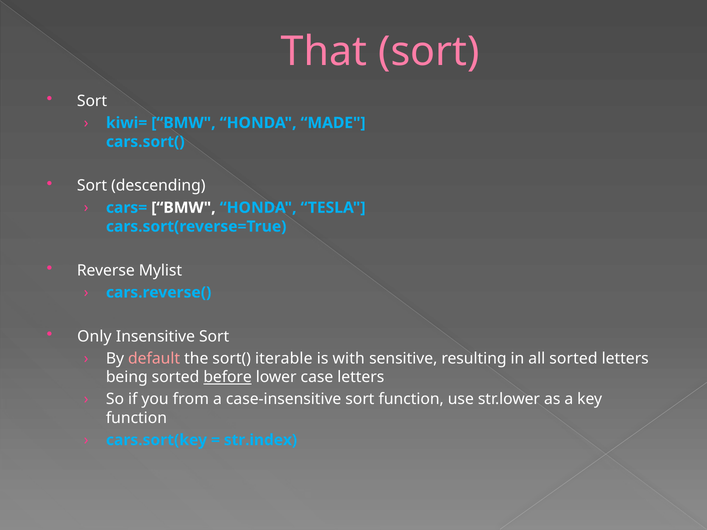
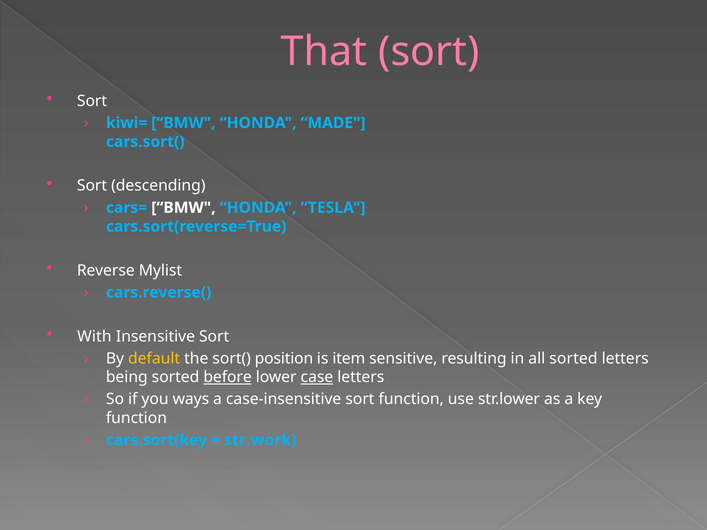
Only: Only -> With
default colour: pink -> yellow
iterable: iterable -> position
with: with -> item
case underline: none -> present
from: from -> ways
str.index: str.index -> str.work
